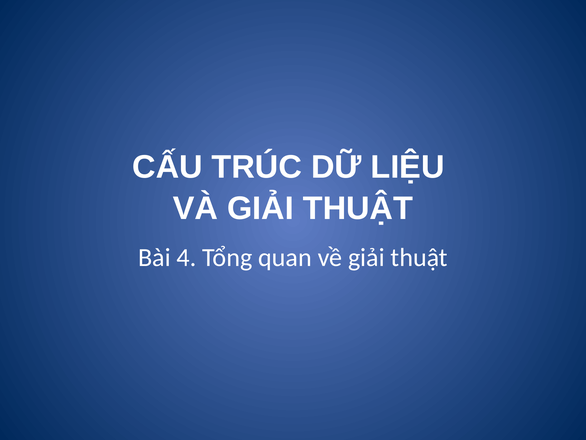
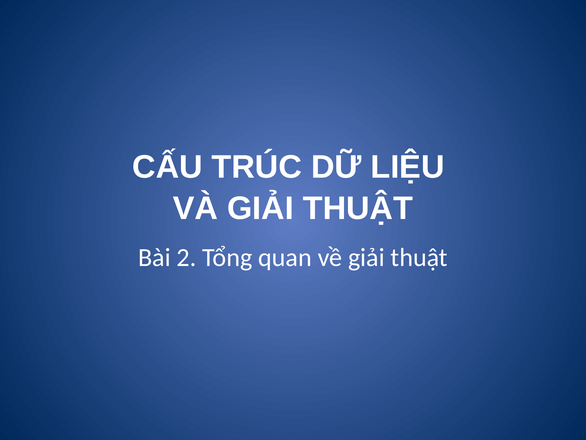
4: 4 -> 2
